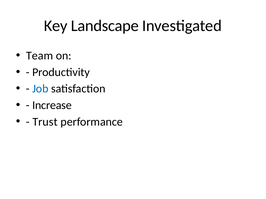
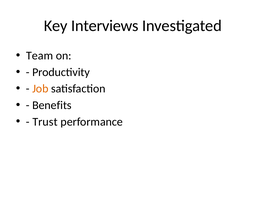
Landscape: Landscape -> Interviews
Job colour: blue -> orange
Increase: Increase -> Benefits
